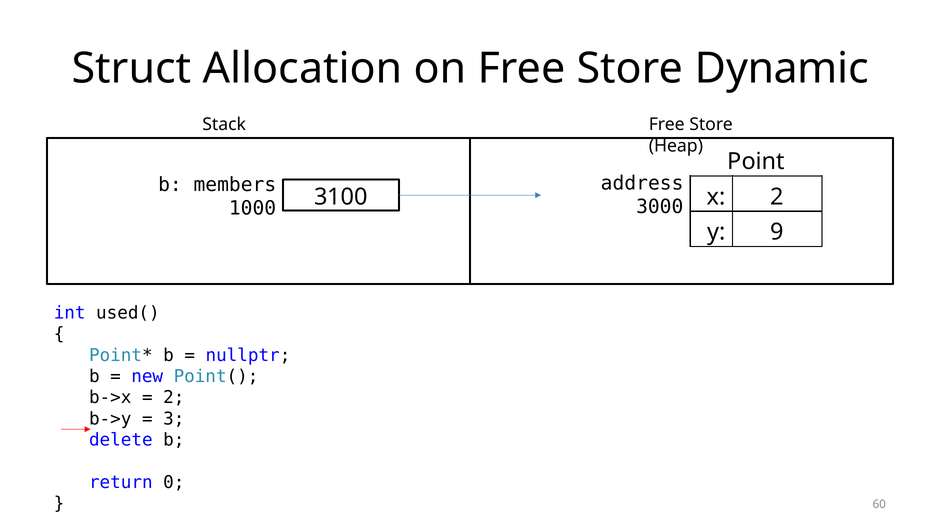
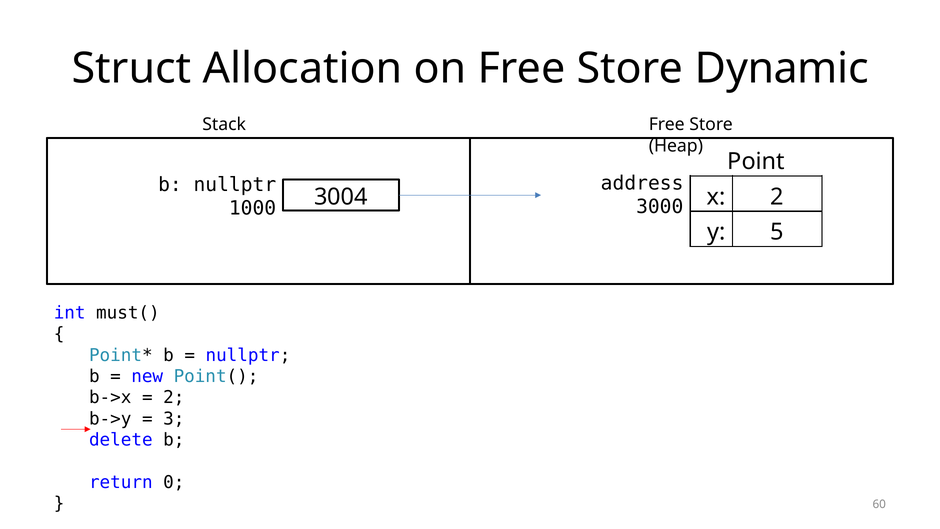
b members: members -> nullptr
3100: 3100 -> 3004
9: 9 -> 5
used(: used( -> must(
